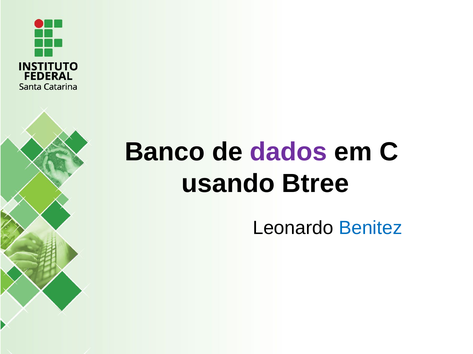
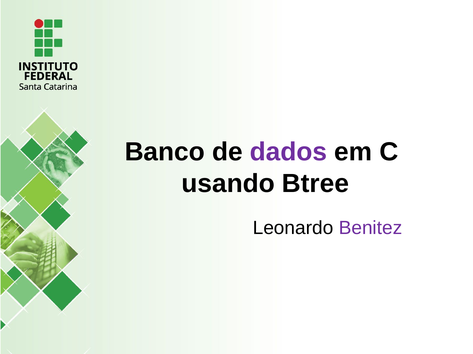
Benitez colour: blue -> purple
